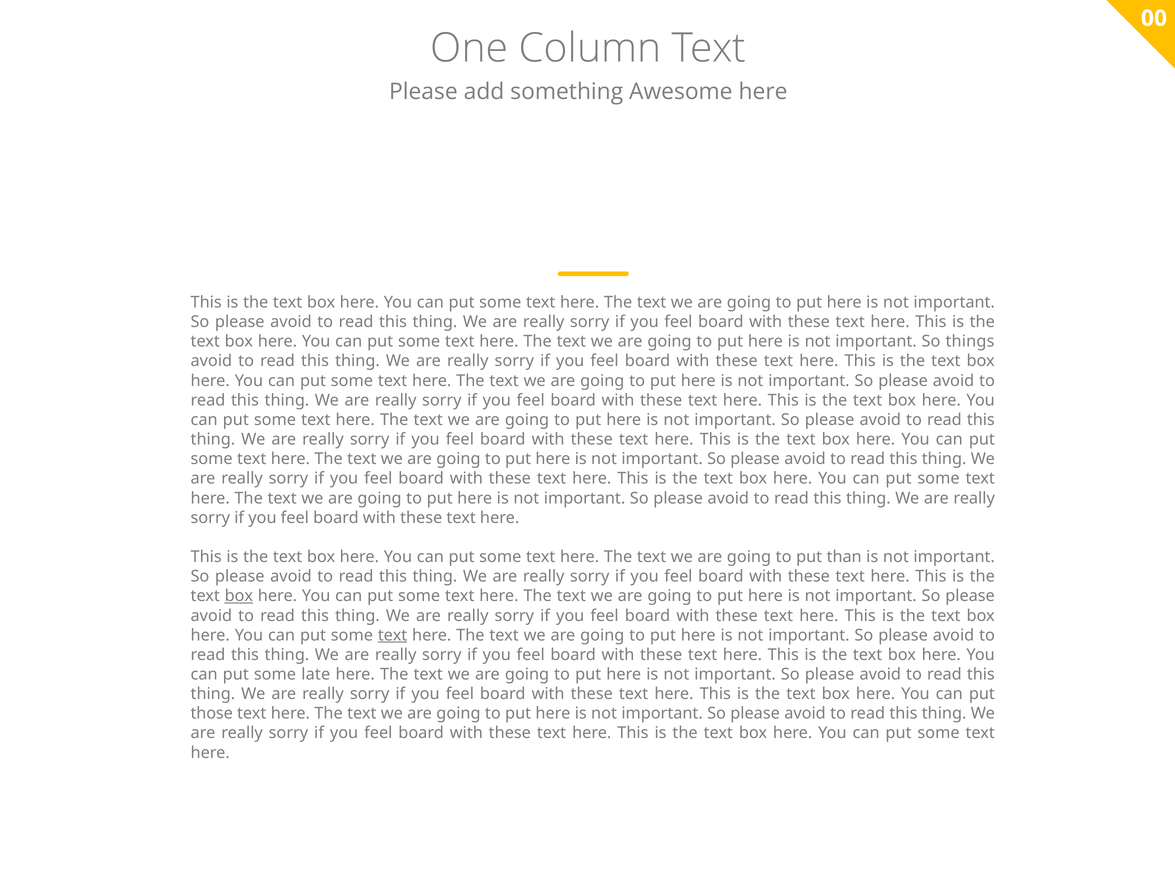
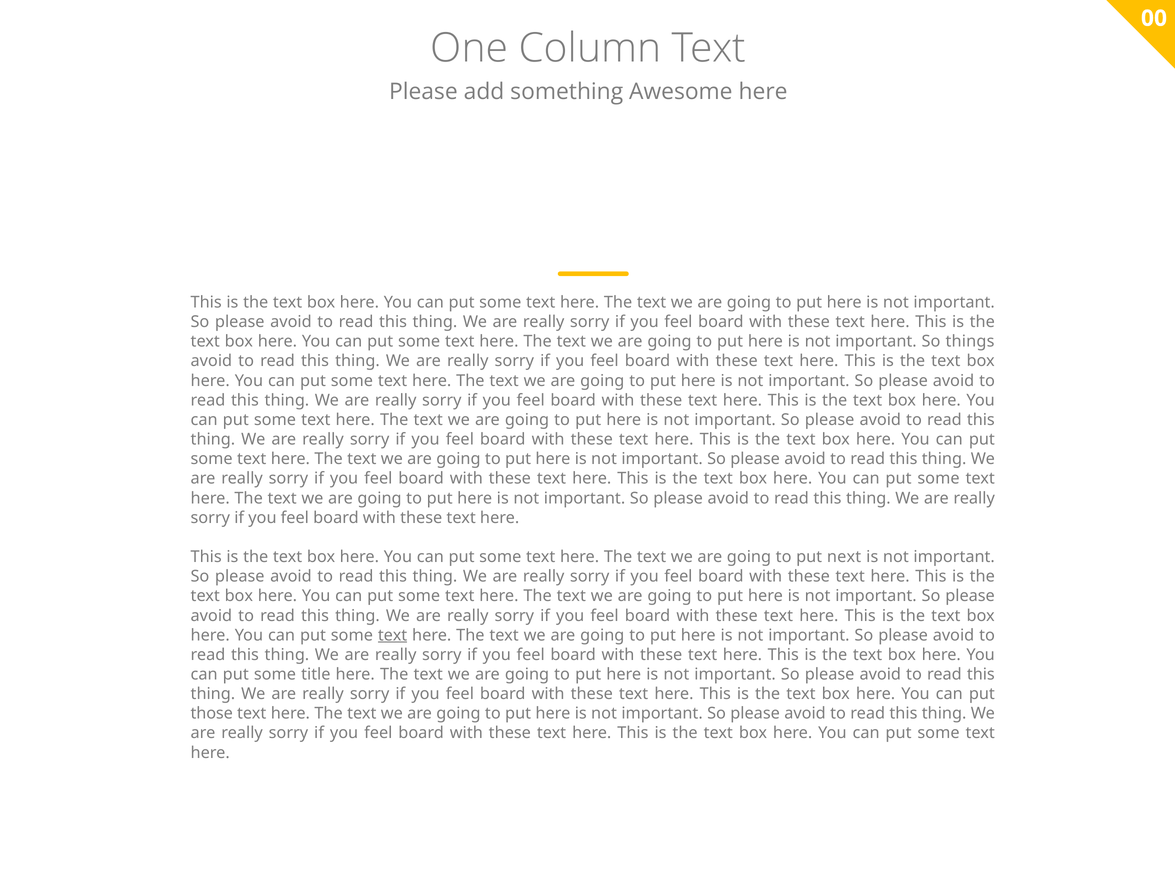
than: than -> next
box at (239, 596) underline: present -> none
late: late -> title
